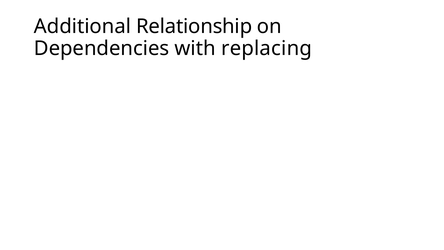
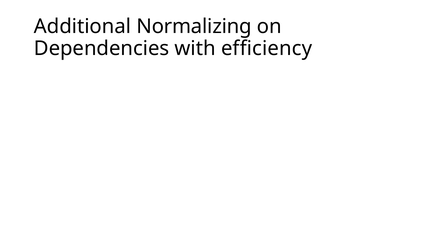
Relationship: Relationship -> Normalizing
replacing: replacing -> efficiency
